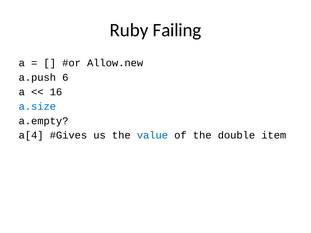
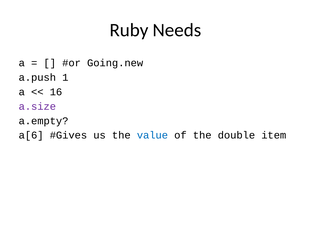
Failing: Failing -> Needs
Allow.new: Allow.new -> Going.new
6: 6 -> 1
a.size colour: blue -> purple
a[4: a[4 -> a[6
